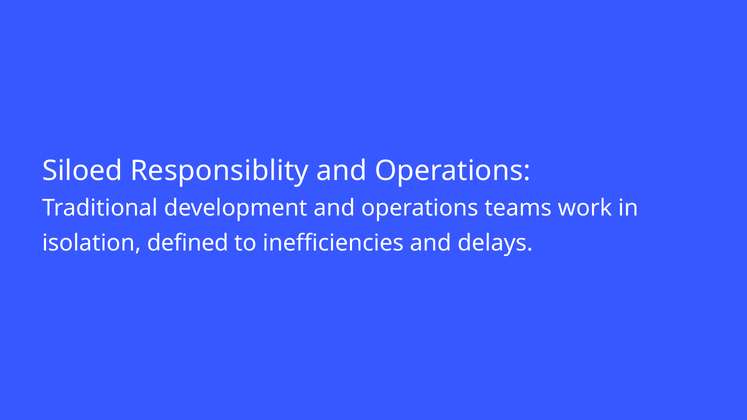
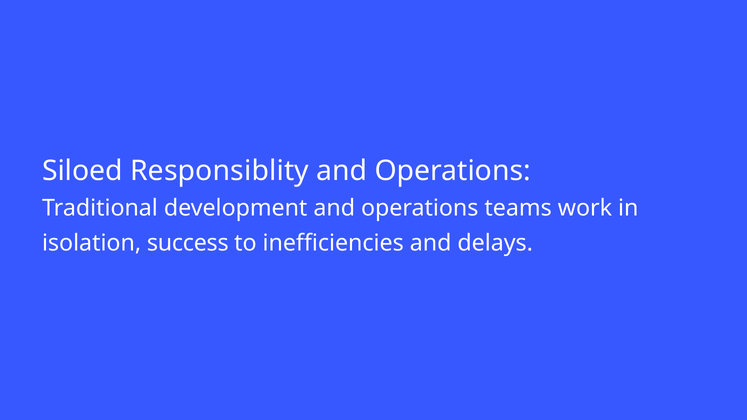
defined: defined -> success
